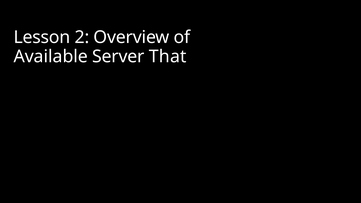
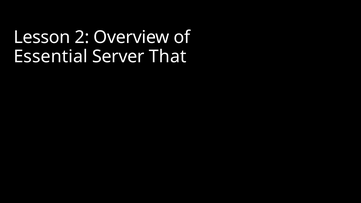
Available: Available -> Essential
